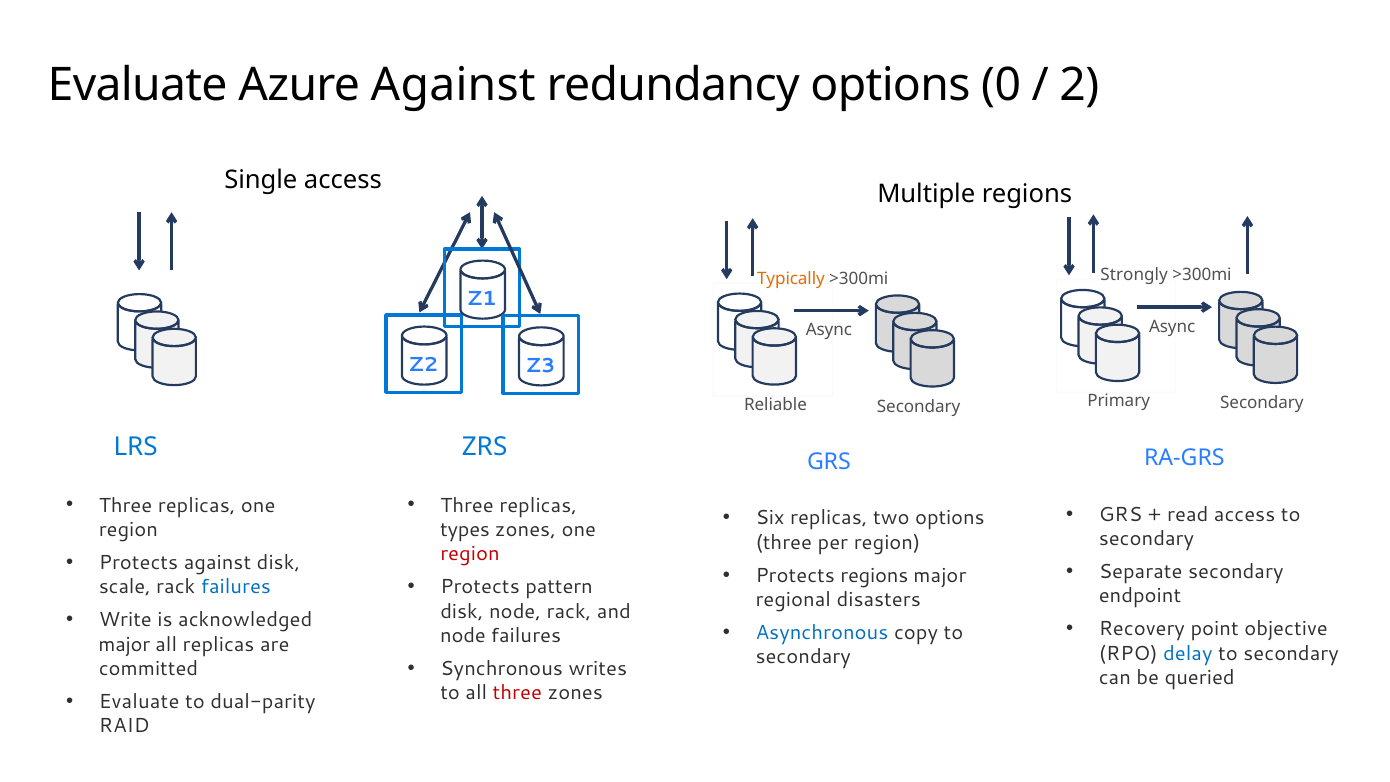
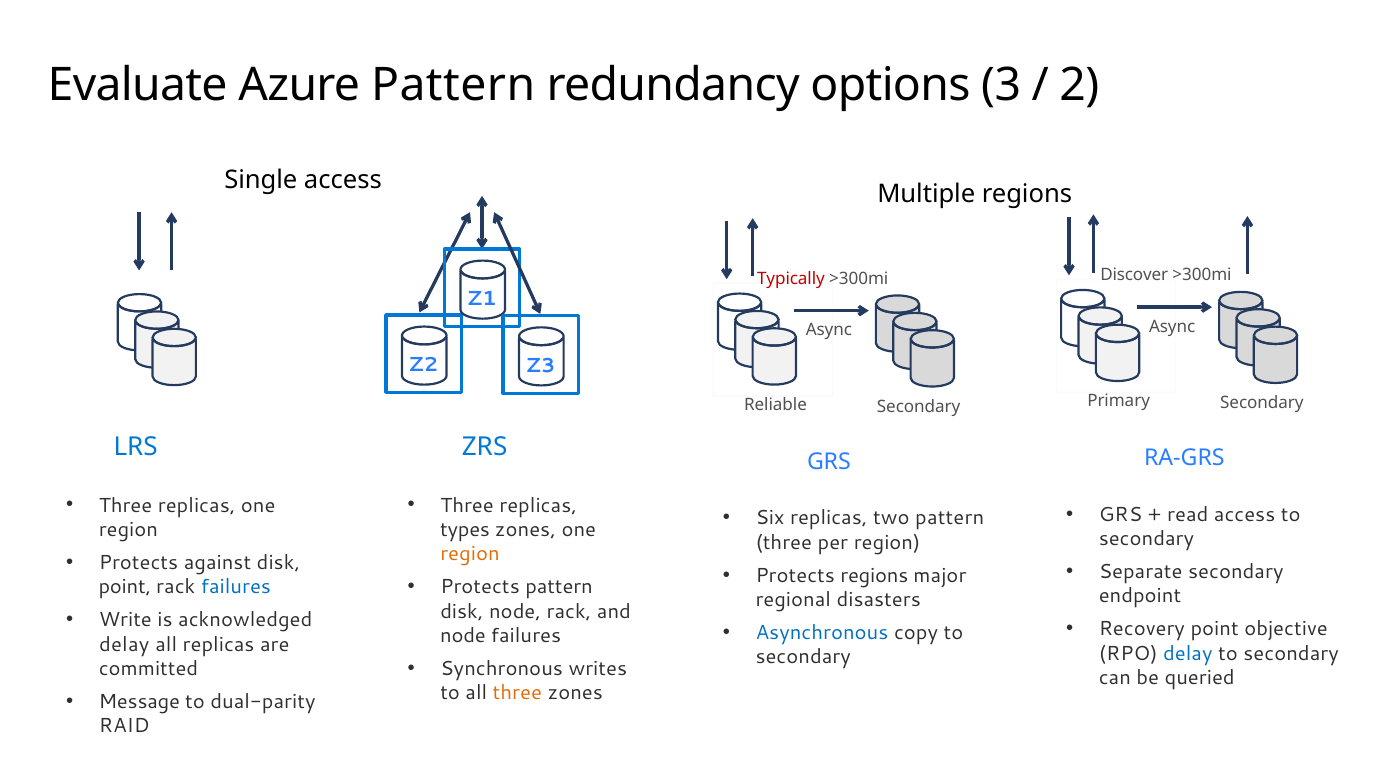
Azure Against: Against -> Pattern
0: 0 -> 3
Strongly: Strongly -> Discover
Typically colour: orange -> red
two options: options -> pattern
region at (470, 554) colour: red -> orange
scale at (125, 587): scale -> point
major at (124, 644): major -> delay
three at (517, 693) colour: red -> orange
Evaluate at (139, 702): Evaluate -> Message
